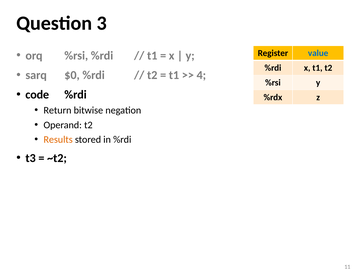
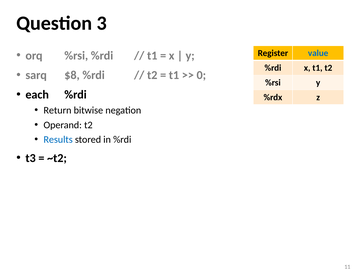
$0: $0 -> $8
4: 4 -> 0
code: code -> each
Results colour: orange -> blue
